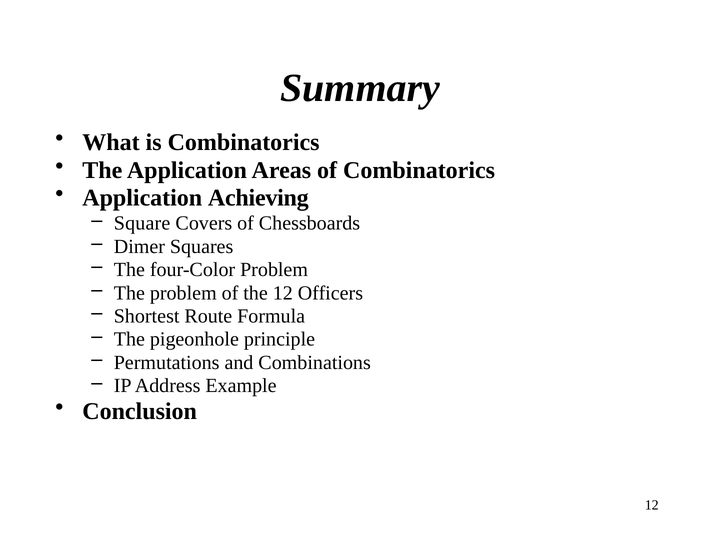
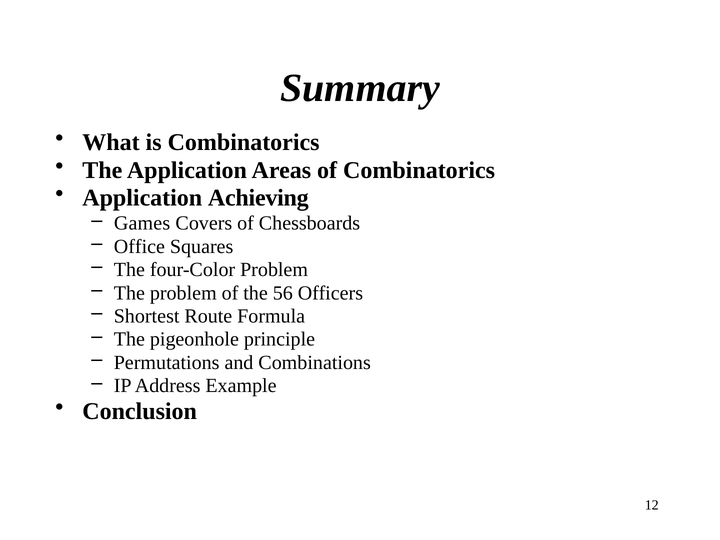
Square: Square -> Games
Dimer: Dimer -> Office
the 12: 12 -> 56
